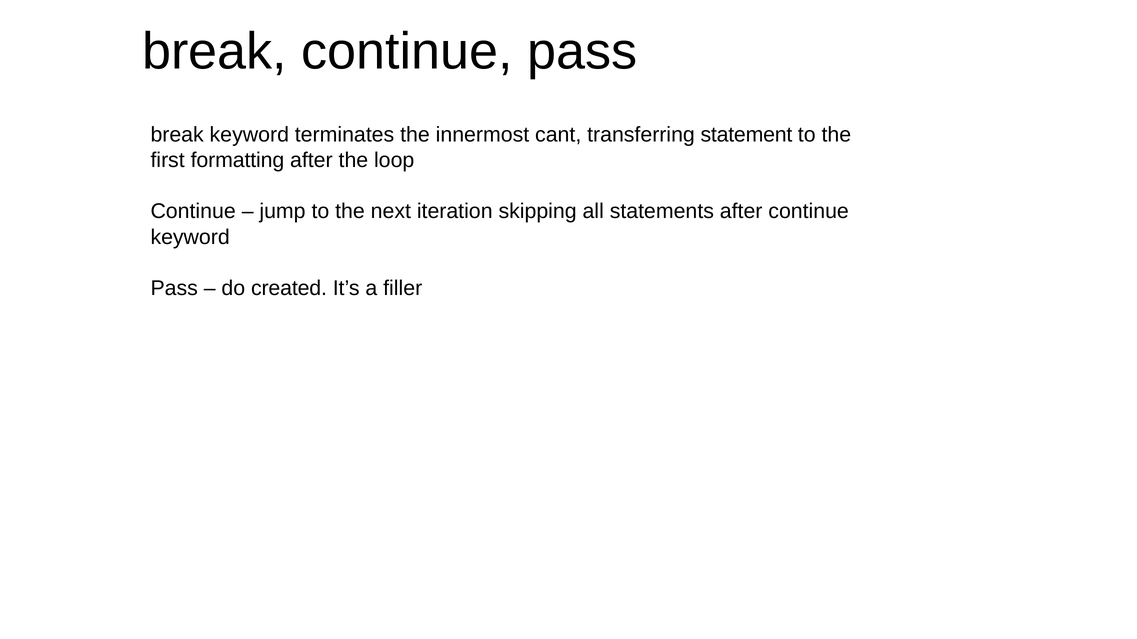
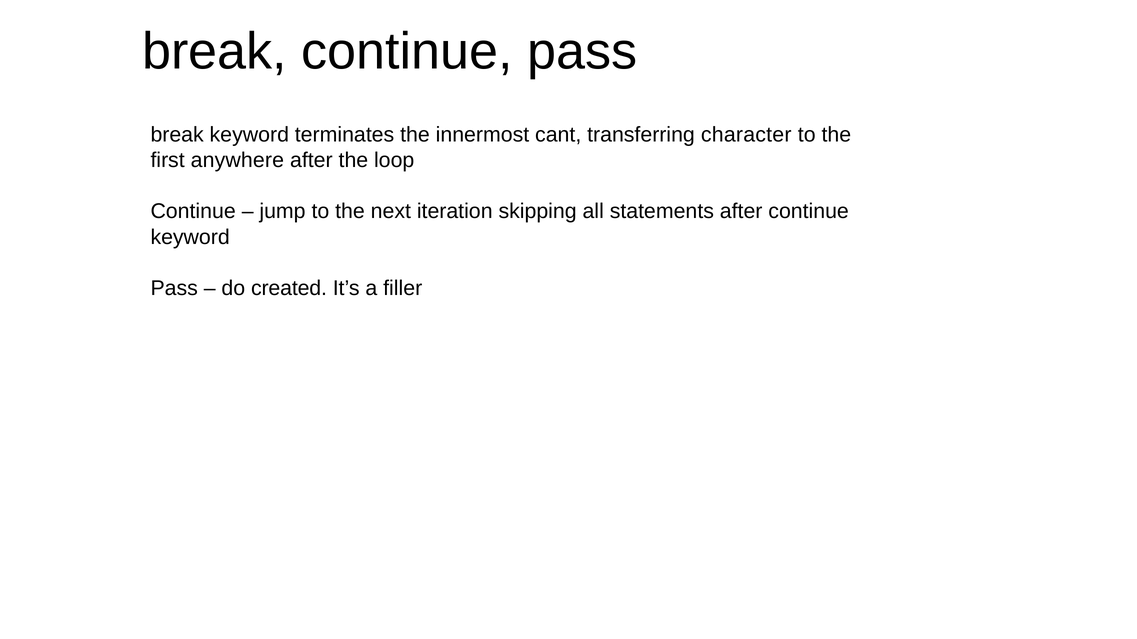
statement: statement -> character
formatting: formatting -> anywhere
